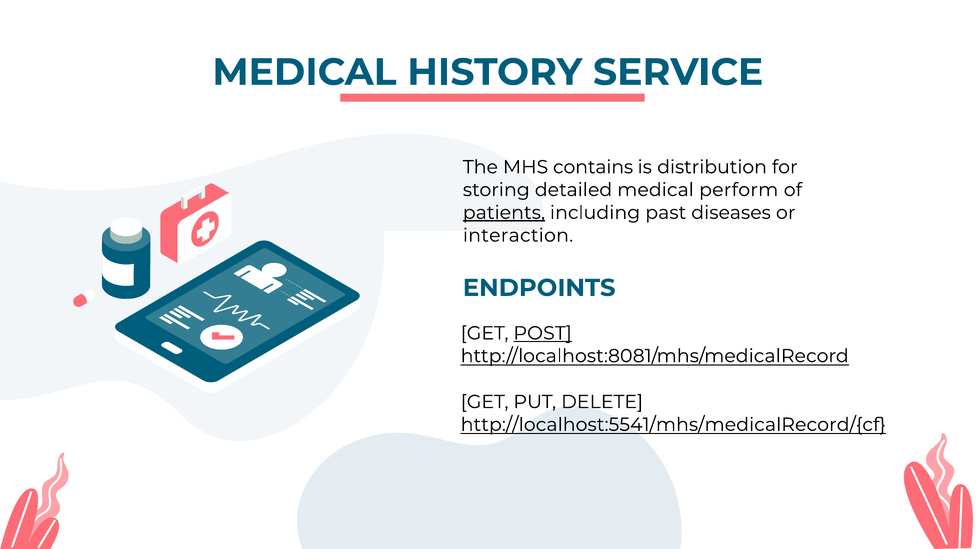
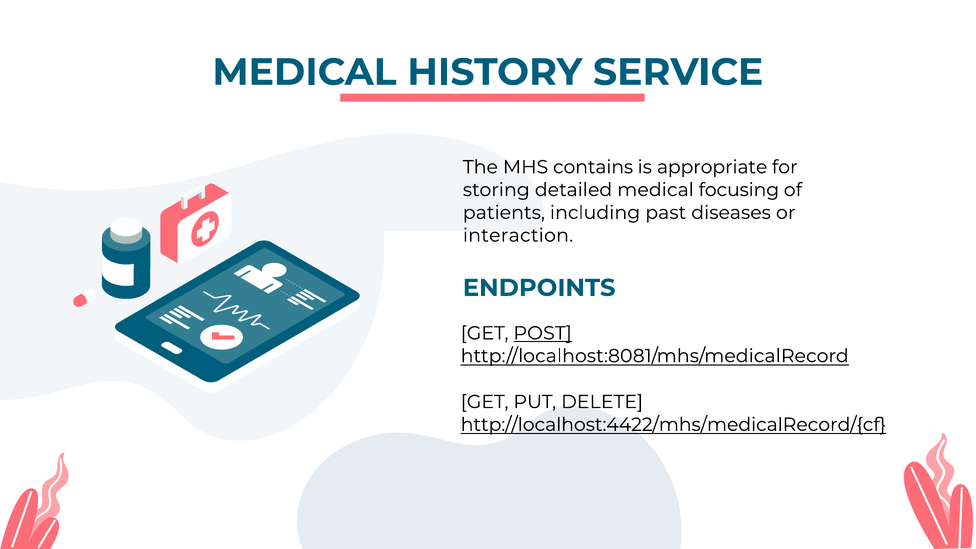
distribution: distribution -> appropriate
perform: perform -> focusing
patients underline: present -> none
http://localhost:5541/mhs/medicalRecord/{cf: http://localhost:5541/mhs/medicalRecord/{cf -> http://localhost:4422/mhs/medicalRecord/{cf
